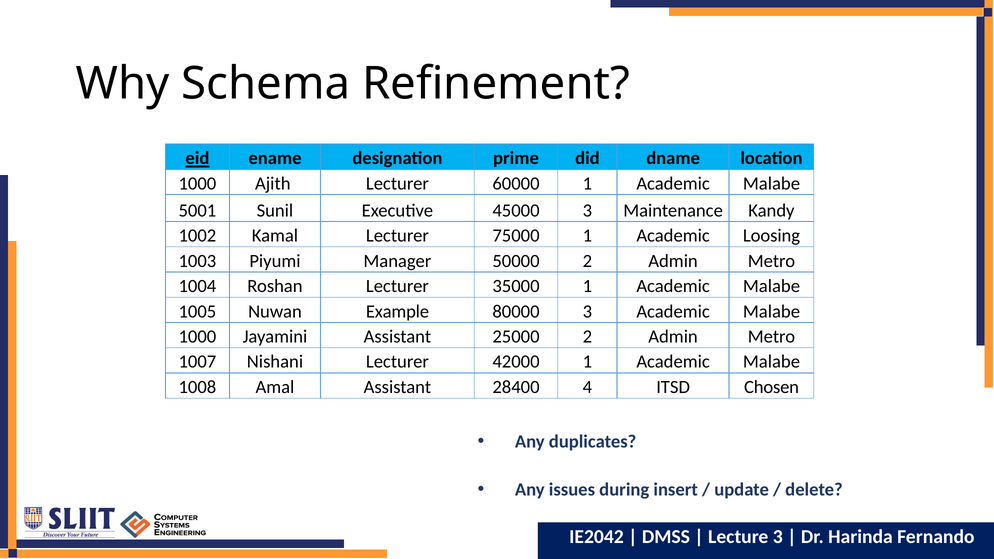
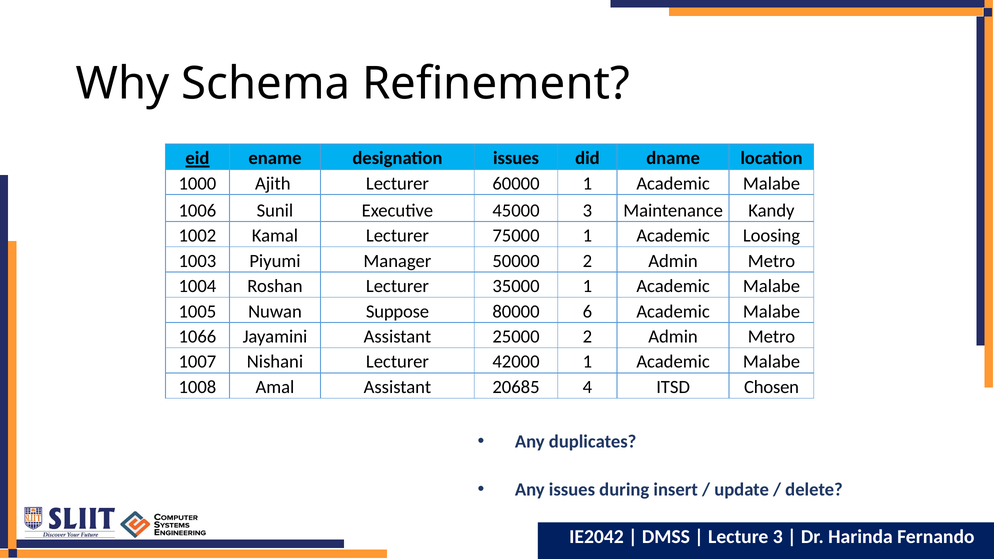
designation prime: prime -> issues
5001: 5001 -> 1006
Example: Example -> Suppose
80000 3: 3 -> 6
1000 at (197, 337): 1000 -> 1066
28400: 28400 -> 20685
